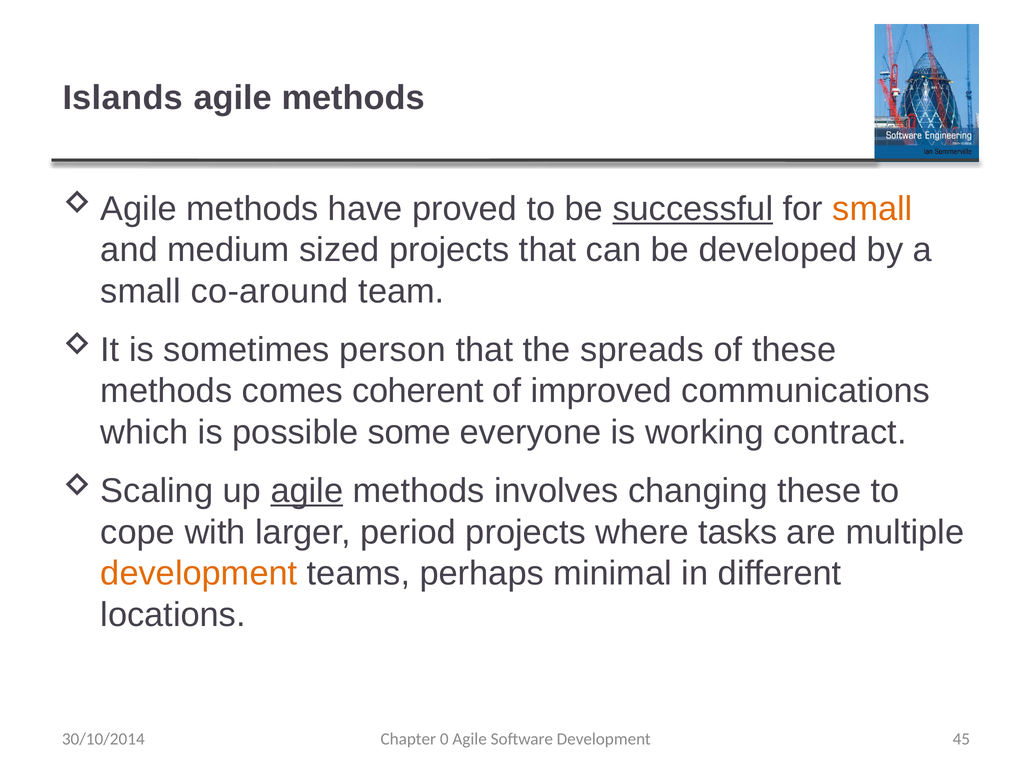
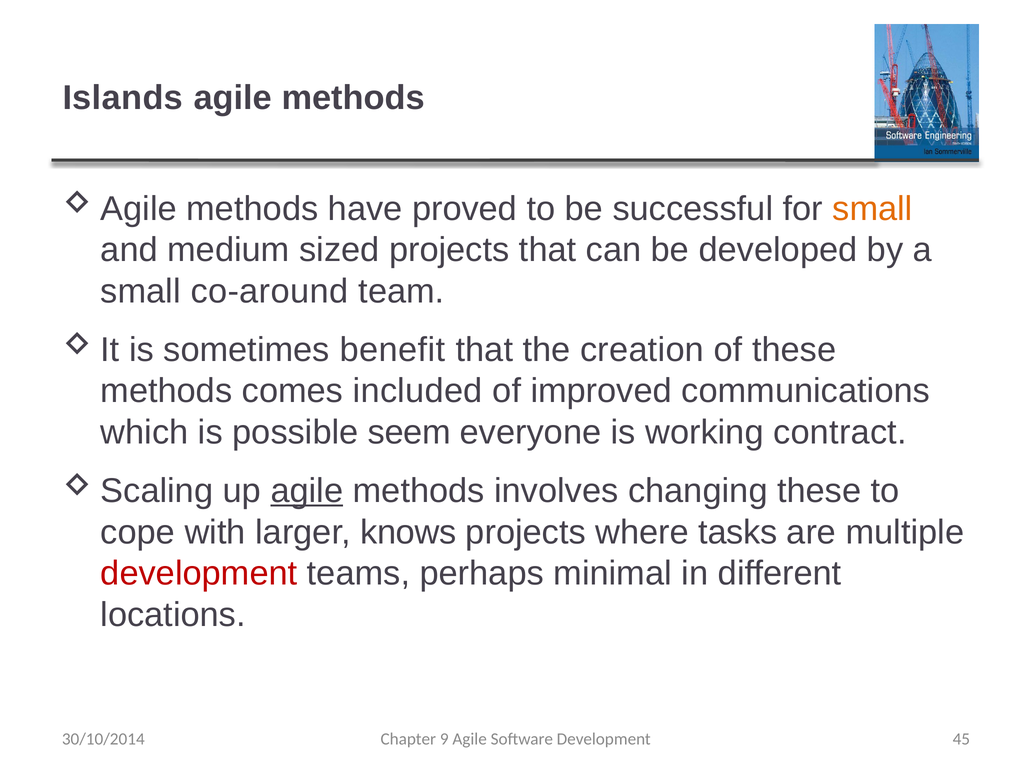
successful underline: present -> none
person: person -> benefit
spreads: spreads -> creation
coherent: coherent -> included
some: some -> seem
period: period -> knows
development at (199, 573) colour: orange -> red
0: 0 -> 9
